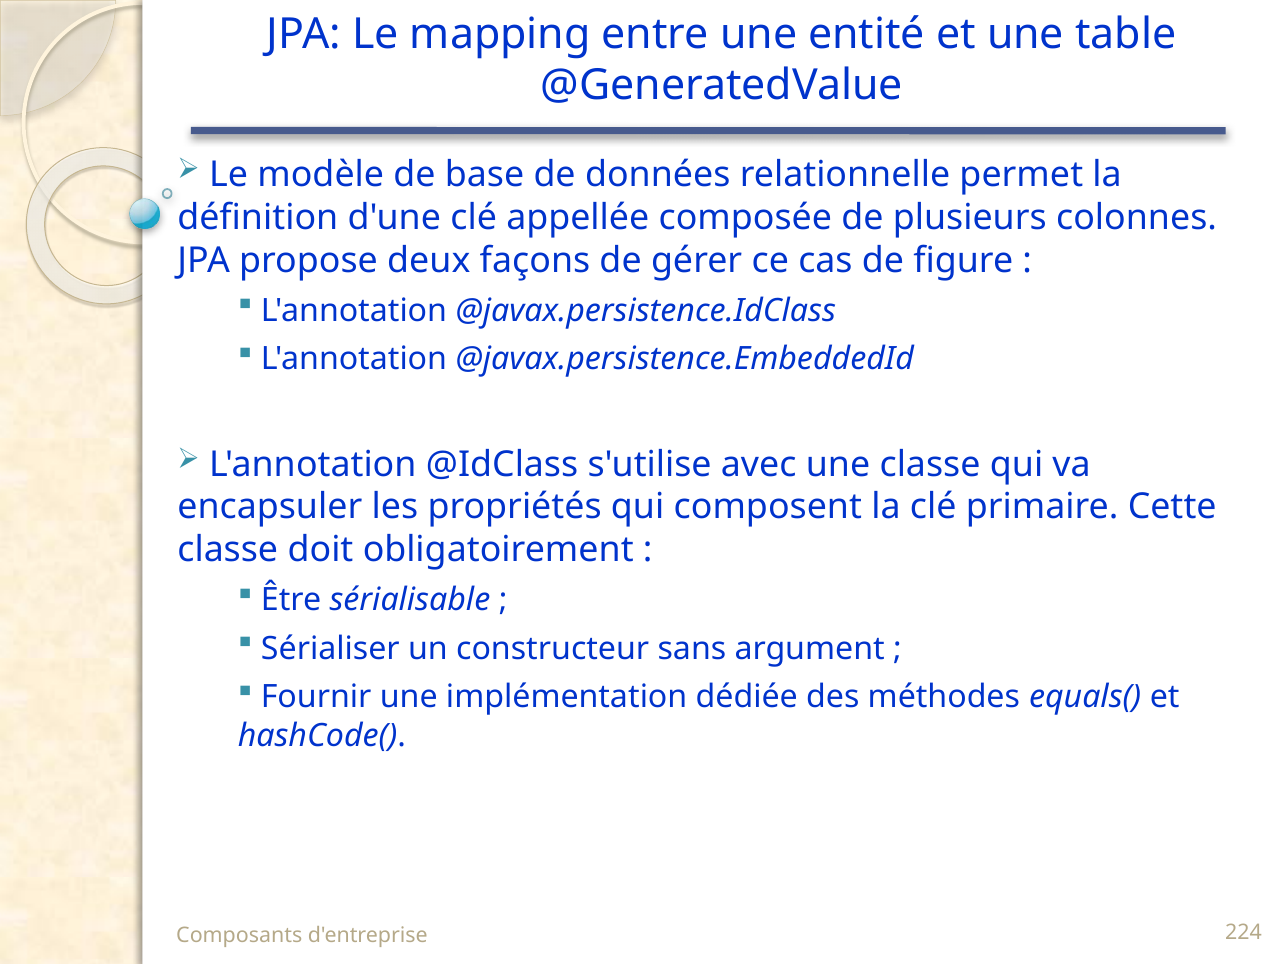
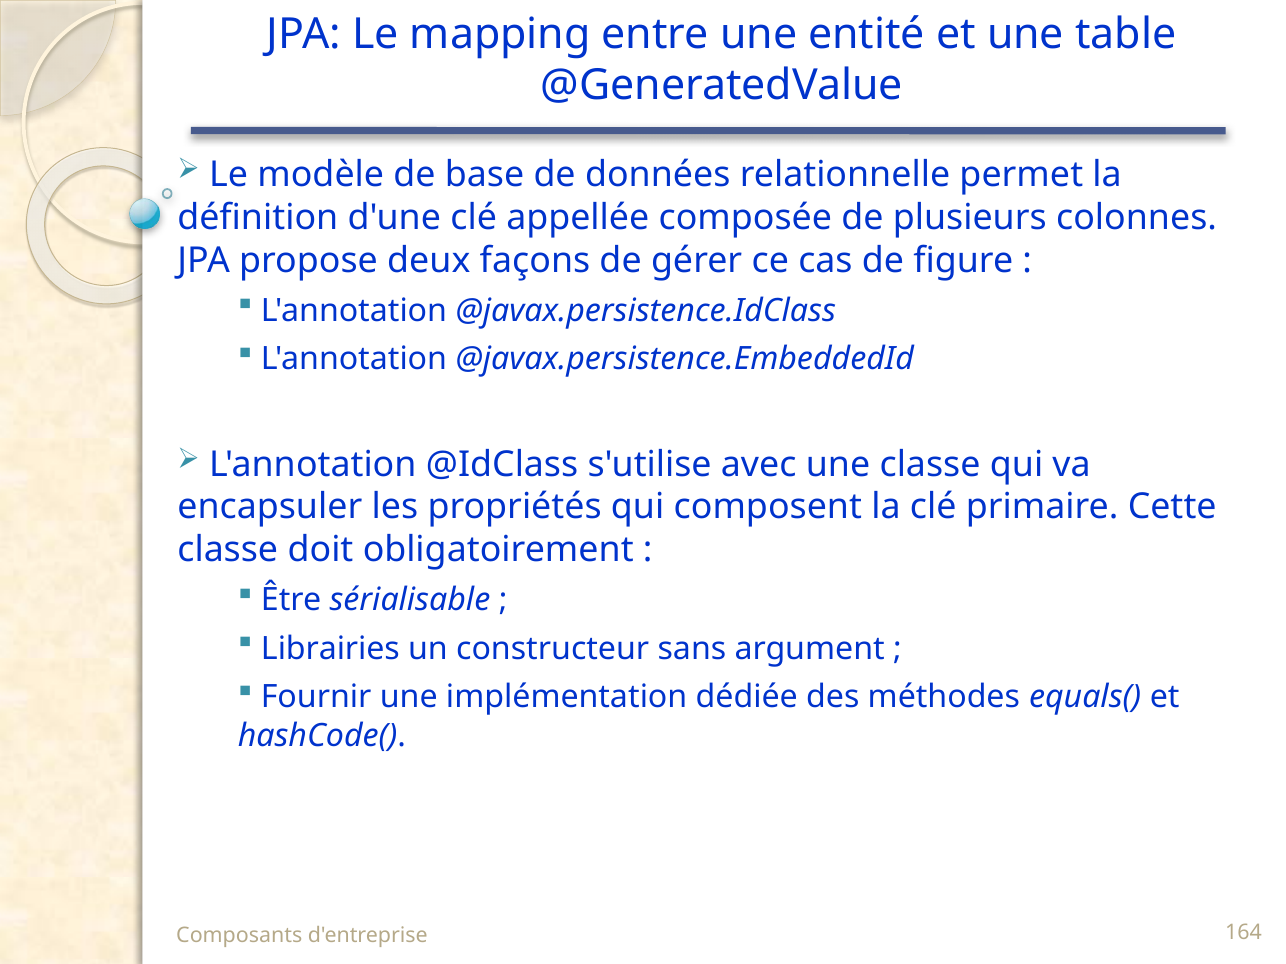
Sérialiser: Sérialiser -> Librairies
224: 224 -> 164
